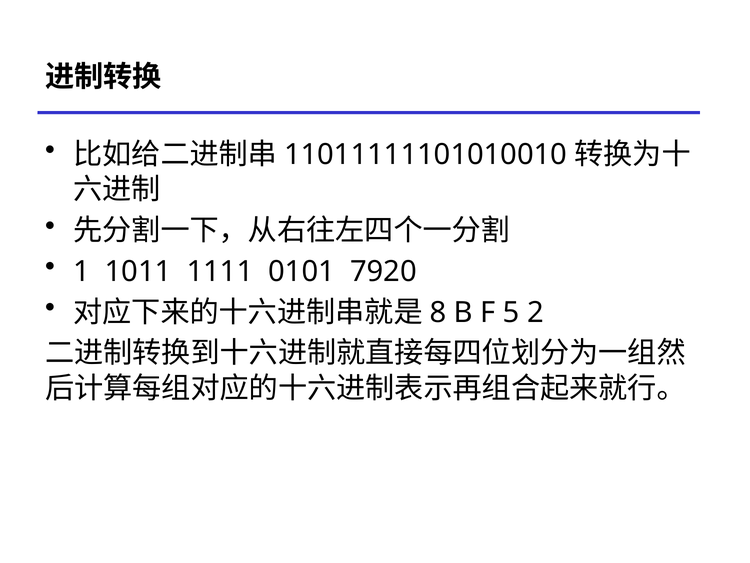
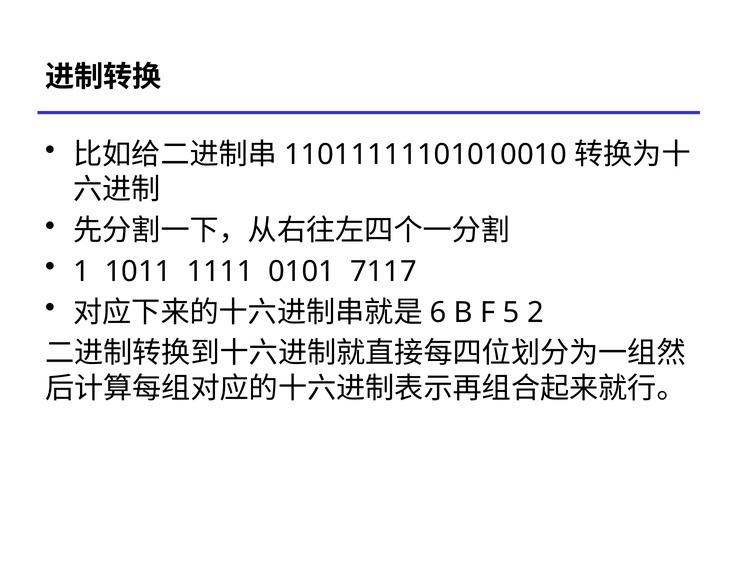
7920: 7920 -> 7117
8: 8 -> 6
